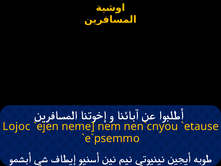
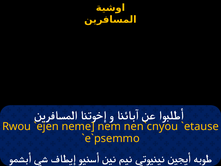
Lojoc: Lojoc -> Rwou
